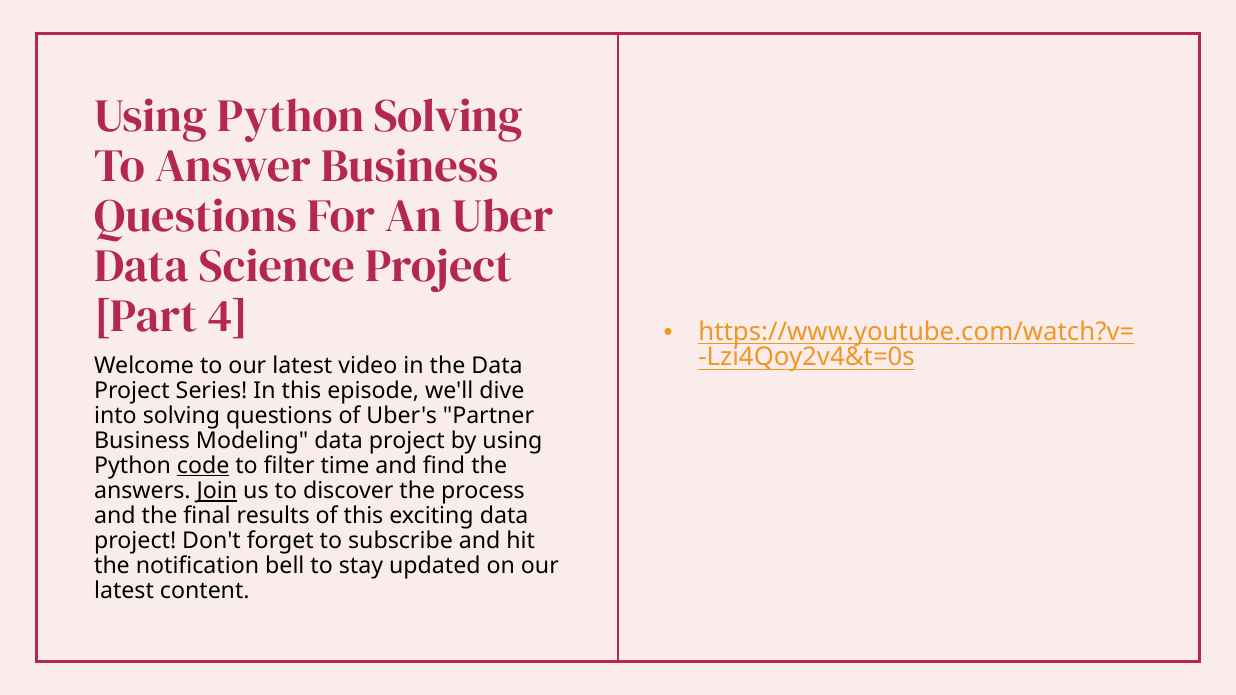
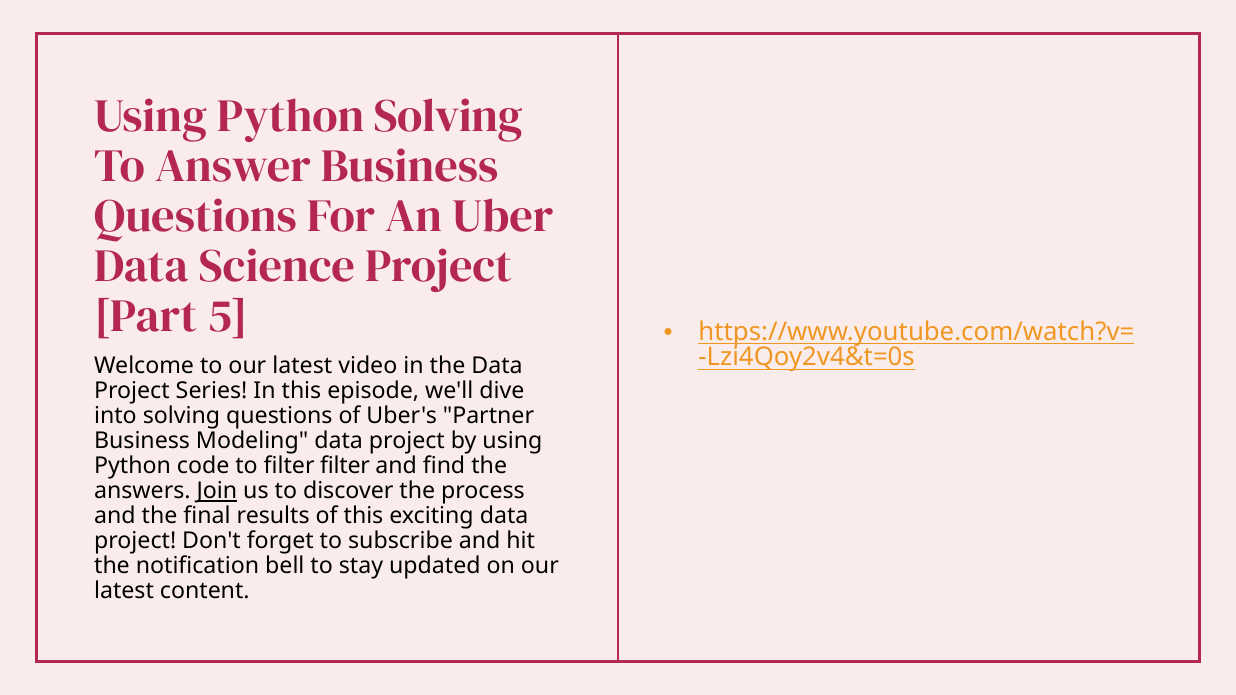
4: 4 -> 5
code underline: present -> none
filter time: time -> filter
